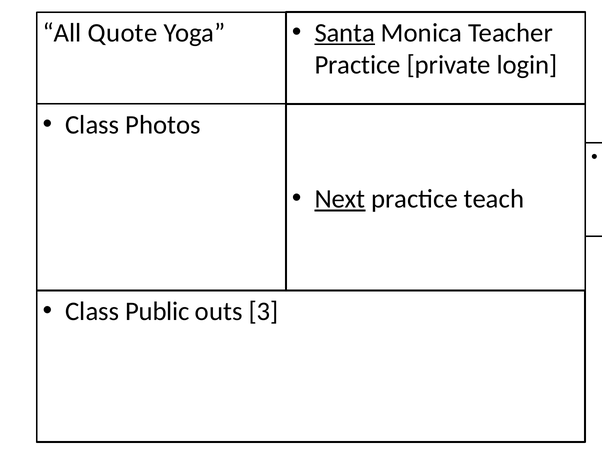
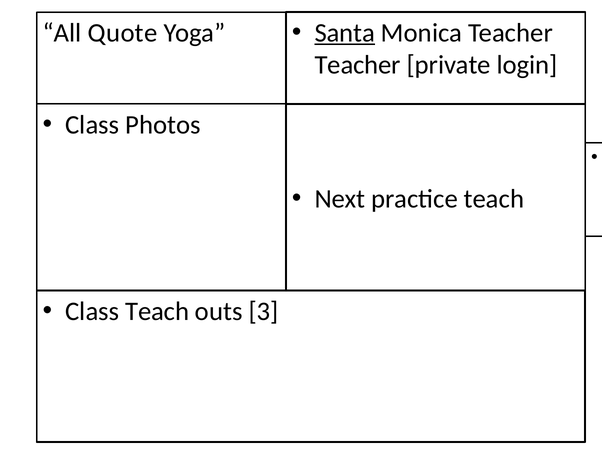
Practice at (358, 65): Practice -> Teacher
Next underline: present -> none
Class Public: Public -> Teach
